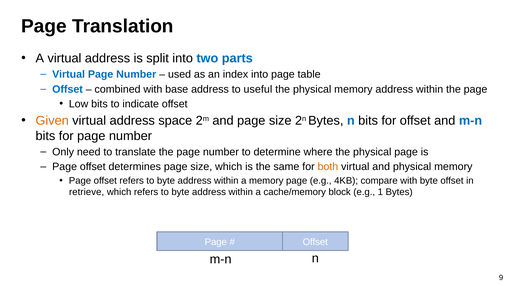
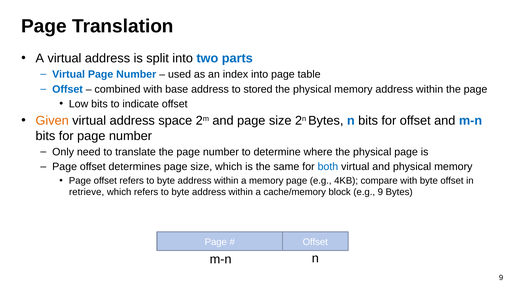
useful: useful -> stored
both colour: orange -> blue
e.g 1: 1 -> 9
